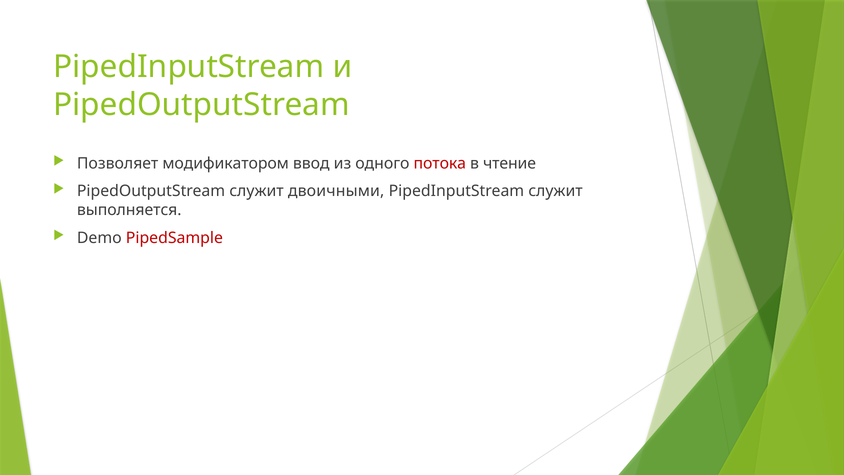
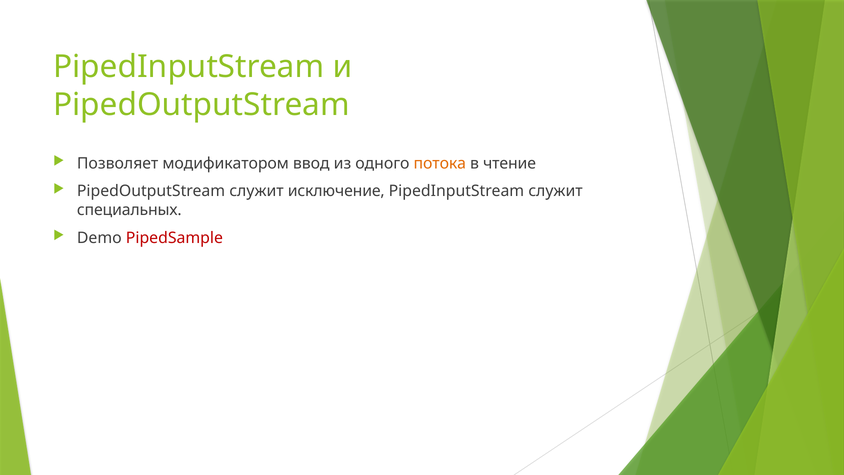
потока colour: red -> orange
двоичными: двоичными -> исключение
выполняется: выполняется -> специальных
